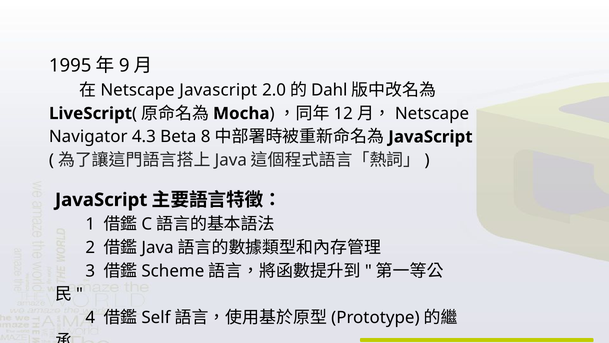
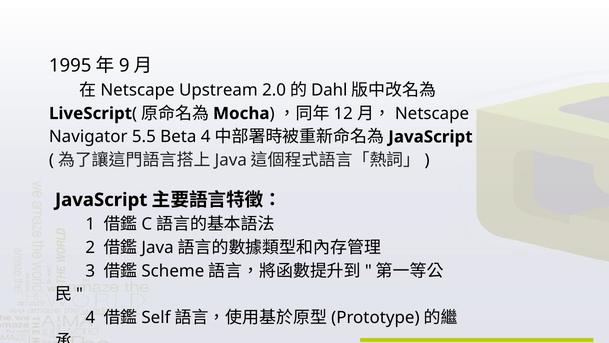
Javascript at (218, 90): Javascript -> Upstream
4.3: 4.3 -> 5.5
Beta 8: 8 -> 4
